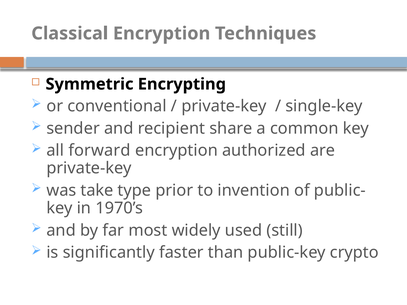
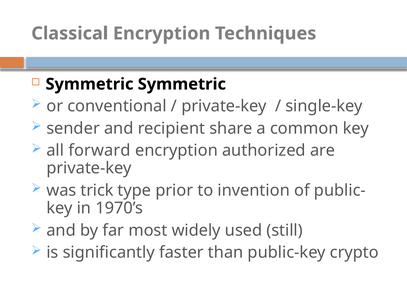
Symmetric Encrypting: Encrypting -> Symmetric
take: take -> trick
